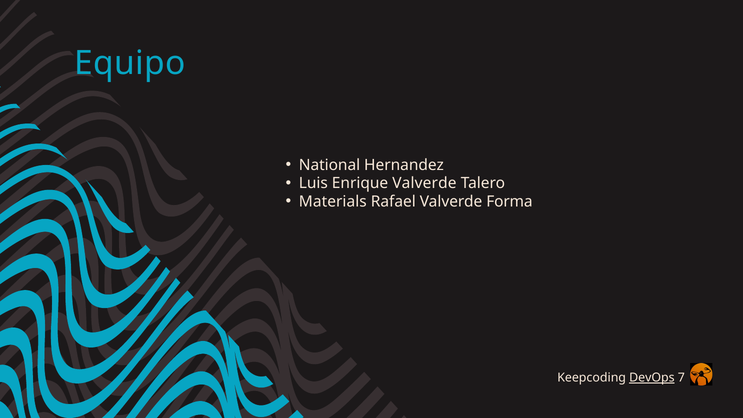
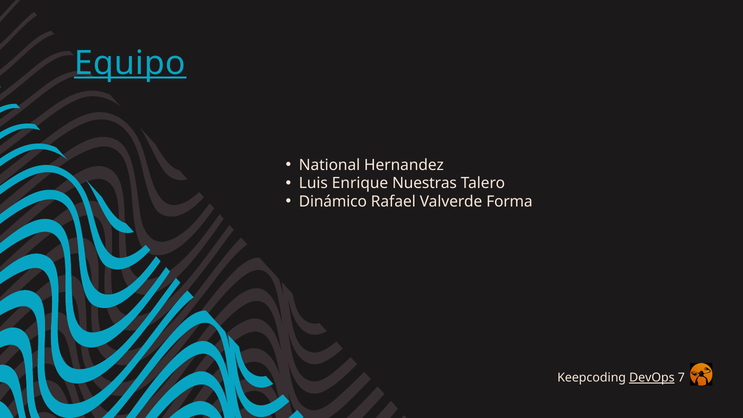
Equipo underline: none -> present
Enrique Valverde: Valverde -> Nuestras
Materials: Materials -> Dinámico
